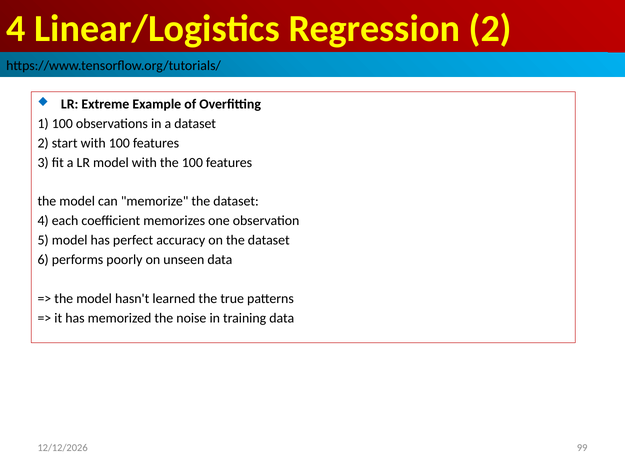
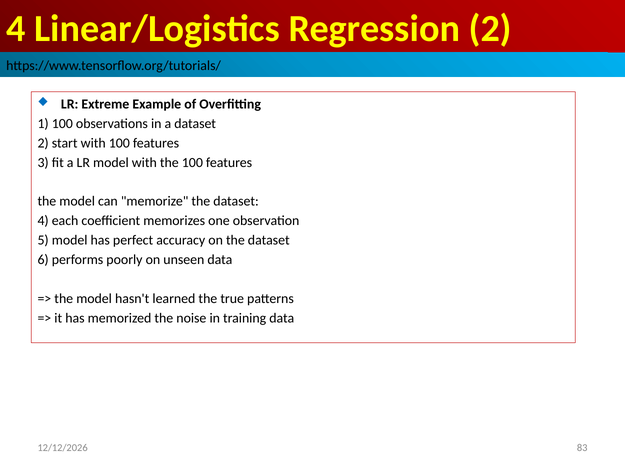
99: 99 -> 83
